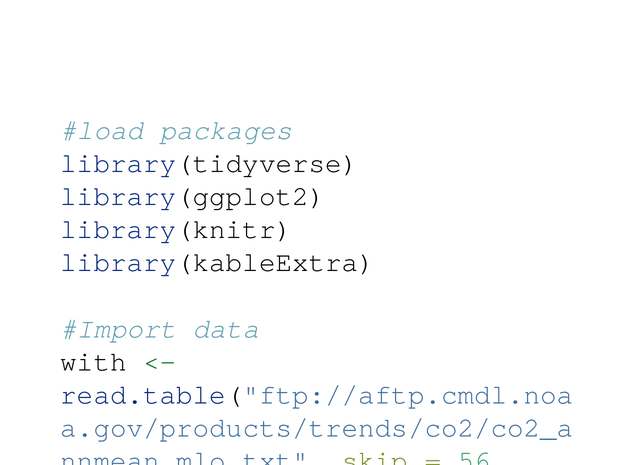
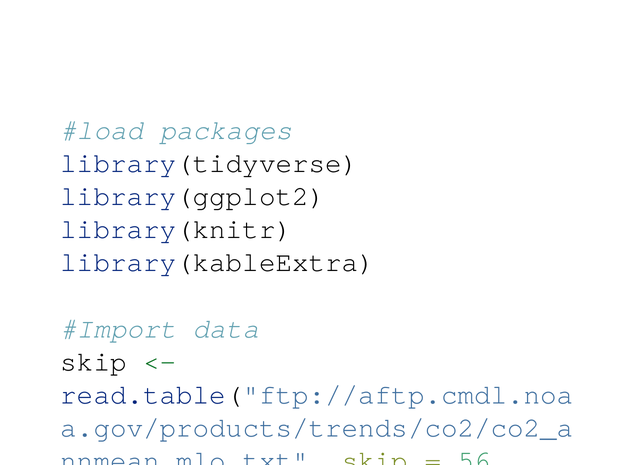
with at (94, 362): with -> skip
